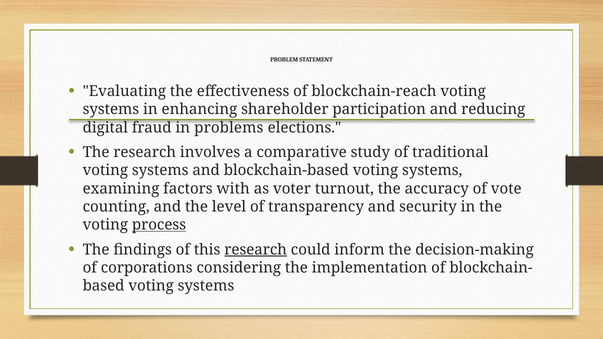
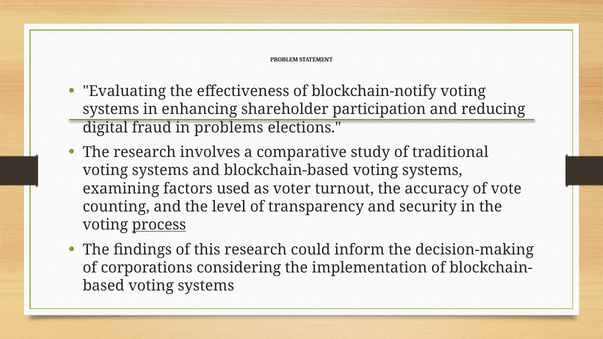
blockchain-reach: blockchain-reach -> blockchain-notify
with: with -> used
research at (256, 250) underline: present -> none
